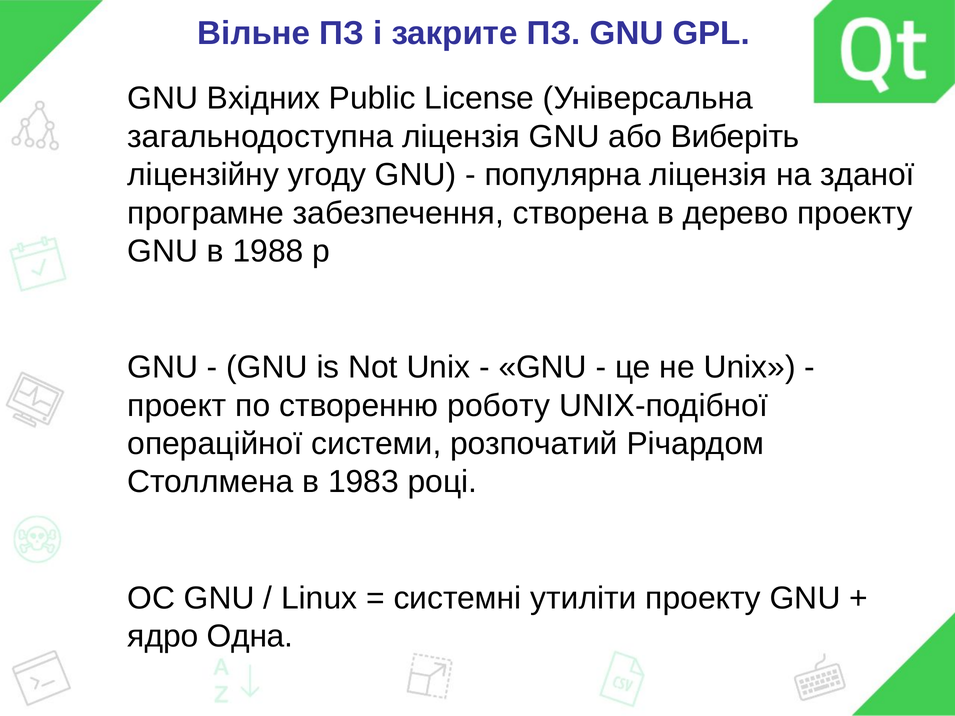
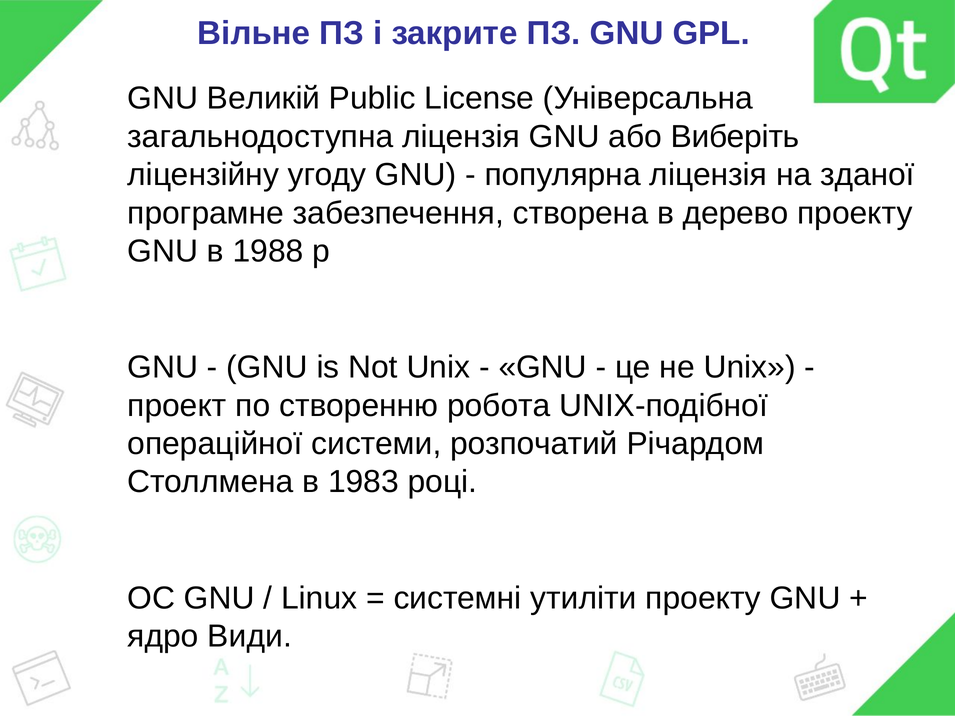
Вхідних: Вхідних -> Великій
роботу: роботу -> робота
Одна: Одна -> Види
